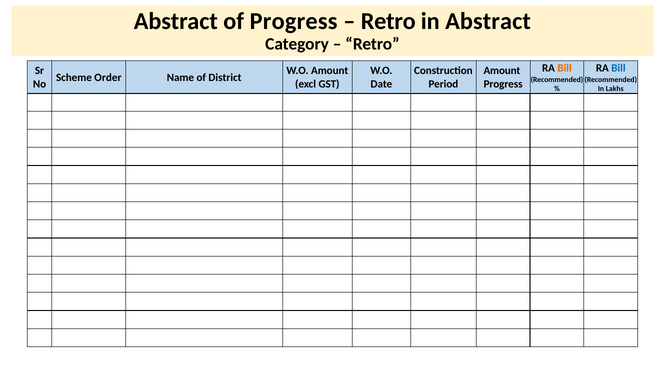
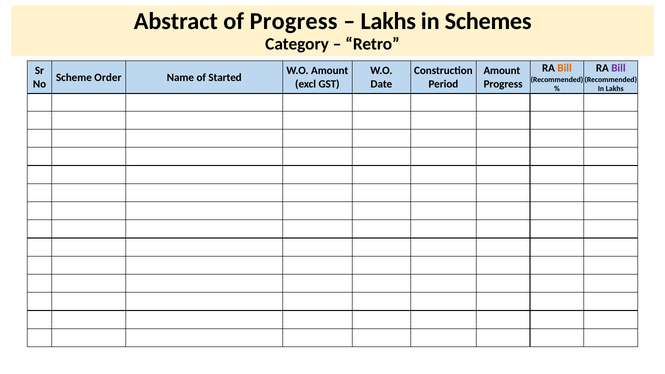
Retro at (388, 21): Retro -> Lakhs
in Abstract: Abstract -> Schemes
Bill at (618, 68) colour: blue -> purple
District: District -> Started
